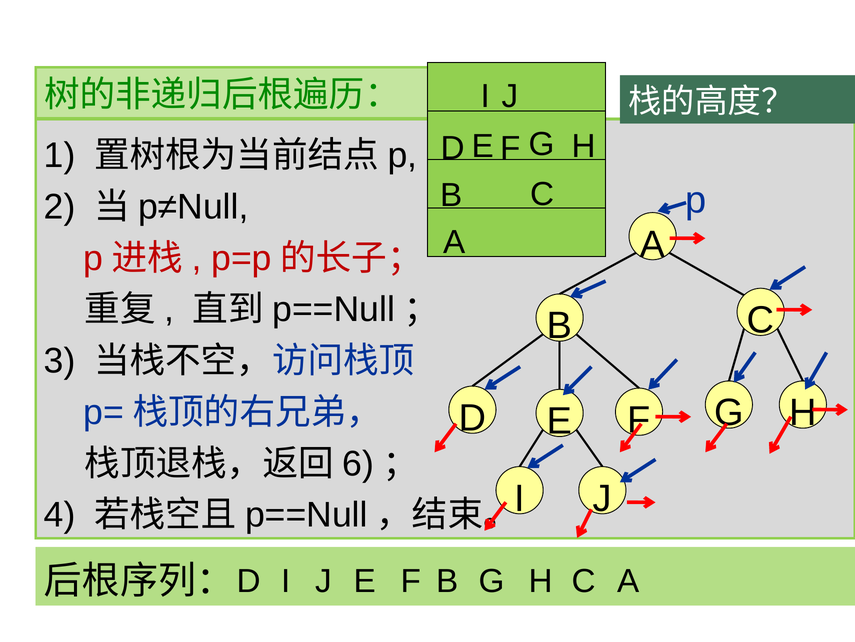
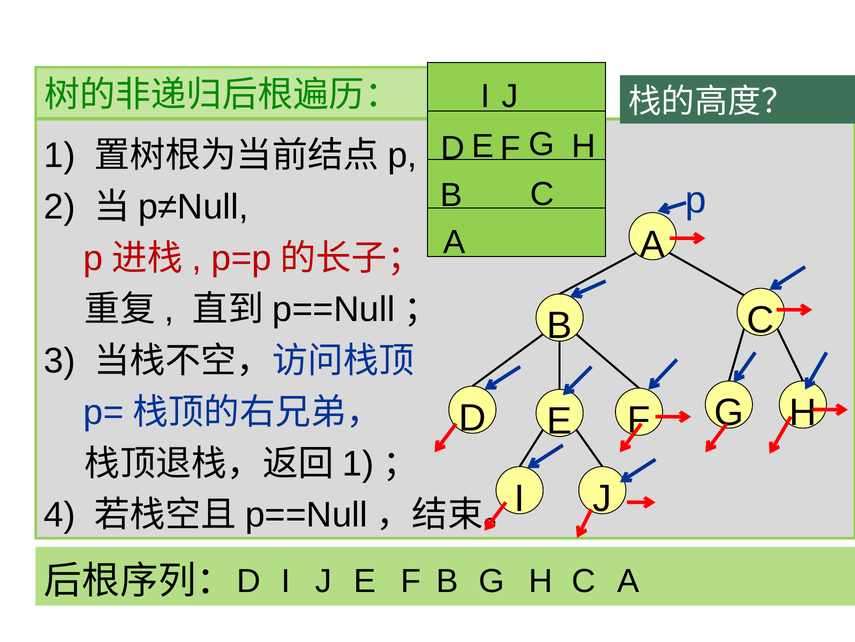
6 at (358, 463): 6 -> 1
